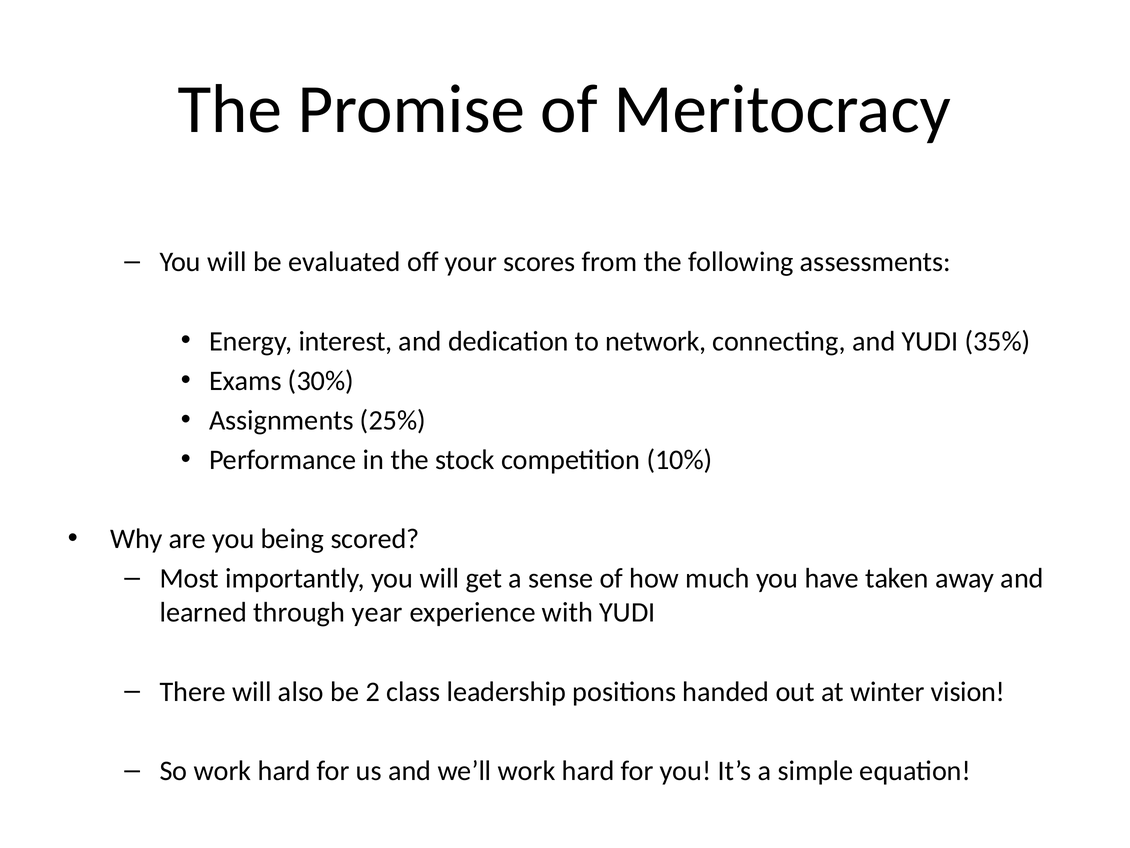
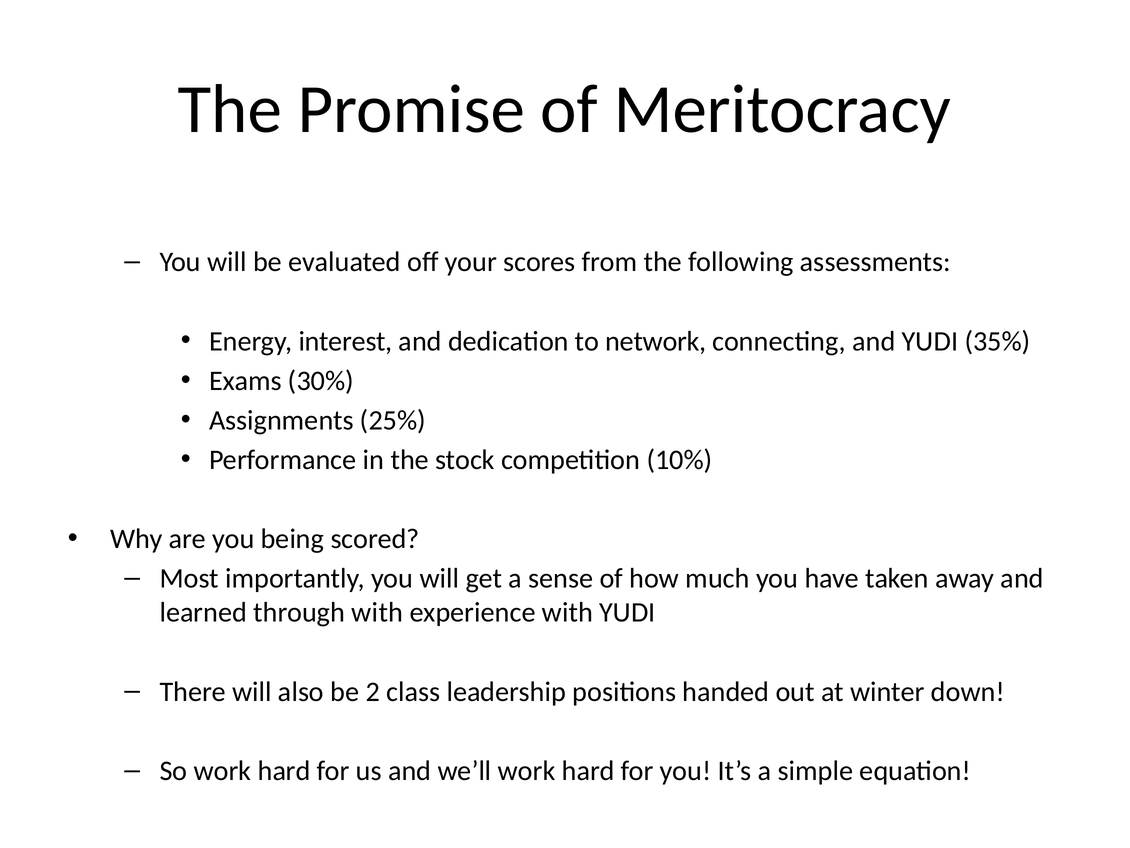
through year: year -> with
vision: vision -> down
